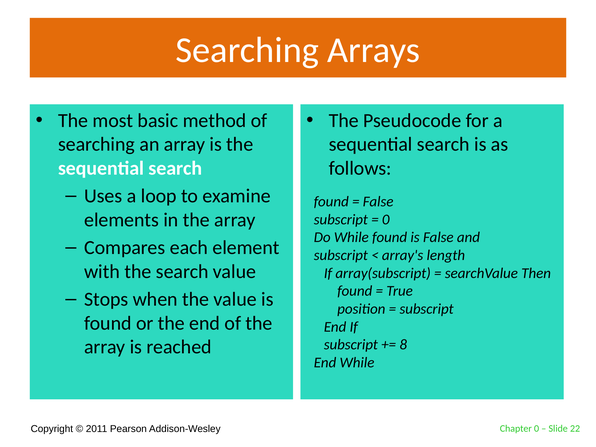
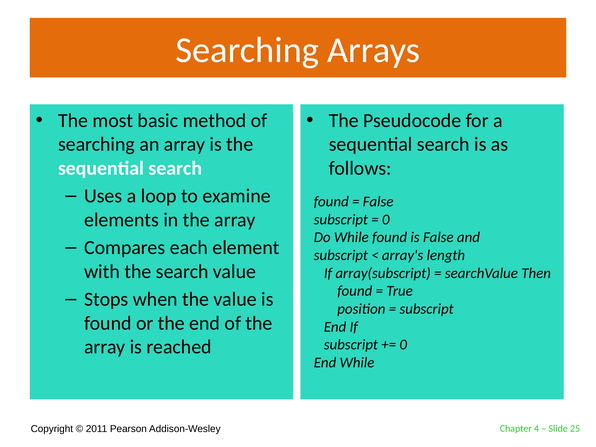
8 at (403, 345): 8 -> 0
Chapter 0: 0 -> 4
22: 22 -> 25
